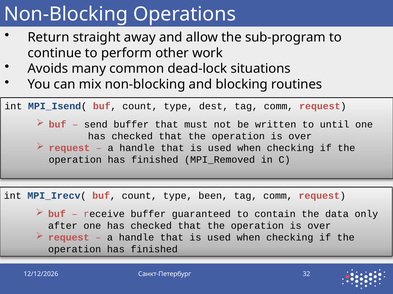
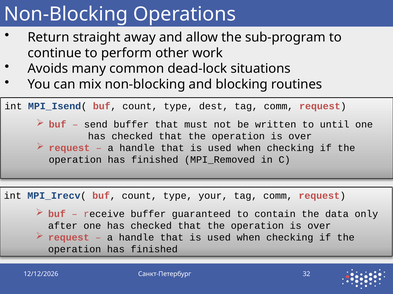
been: been -> your
